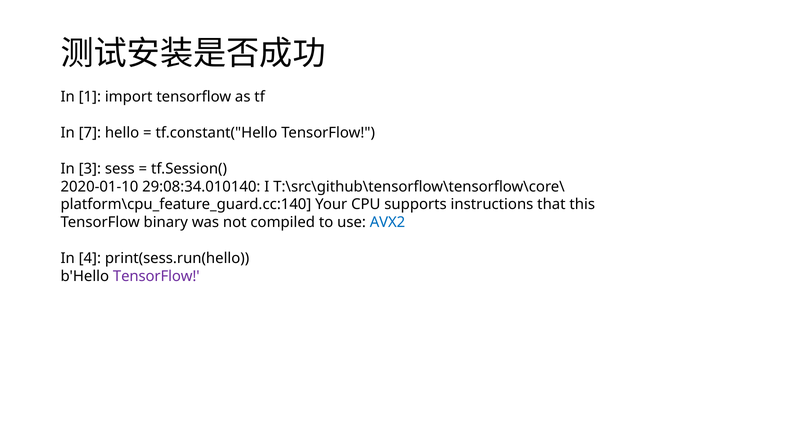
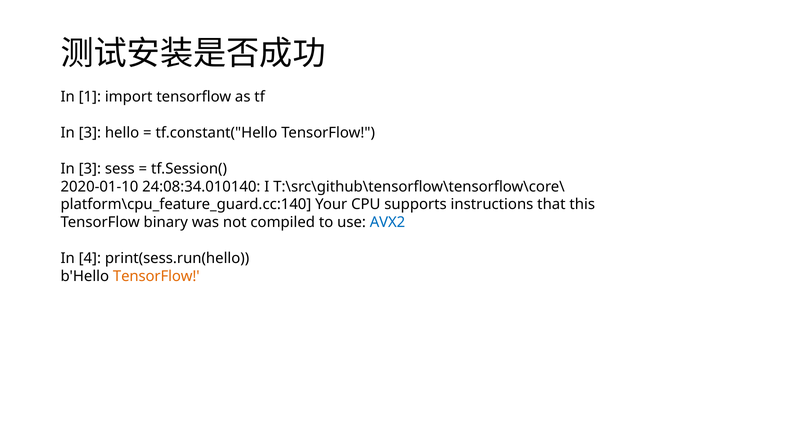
7 at (90, 133): 7 -> 3
29:08:34.010140: 29:08:34.010140 -> 24:08:34.010140
TensorFlow at (156, 276) colour: purple -> orange
